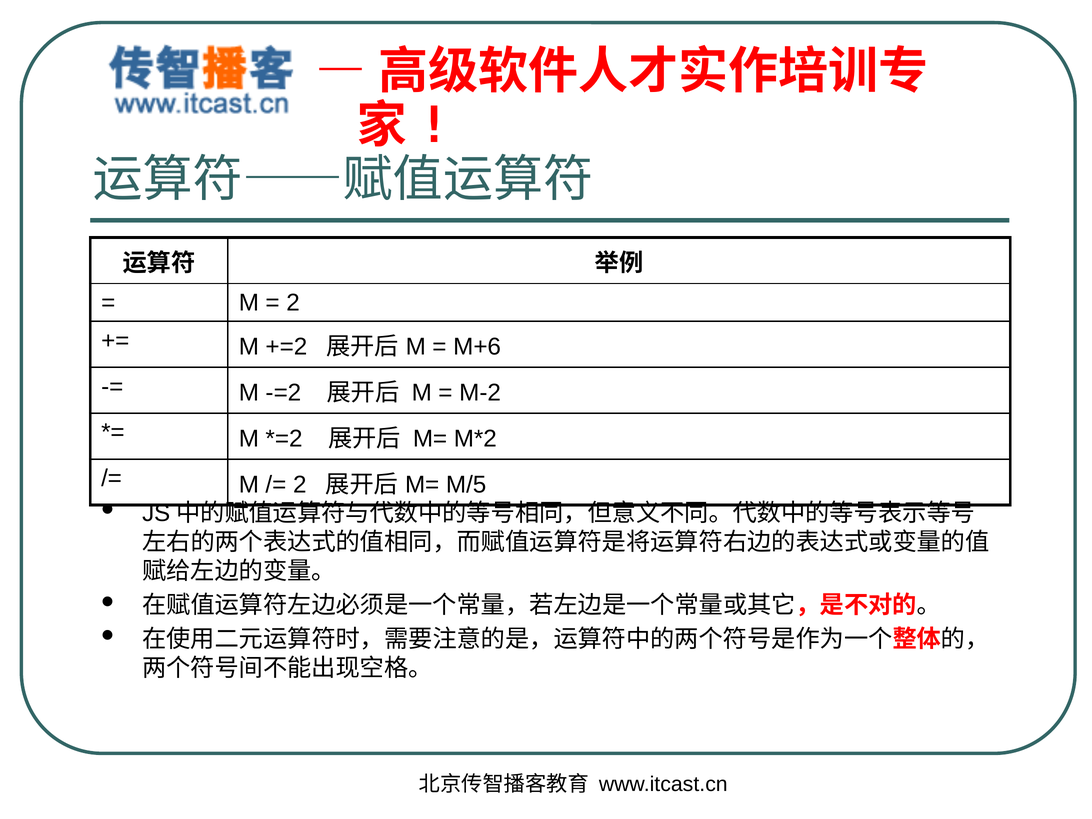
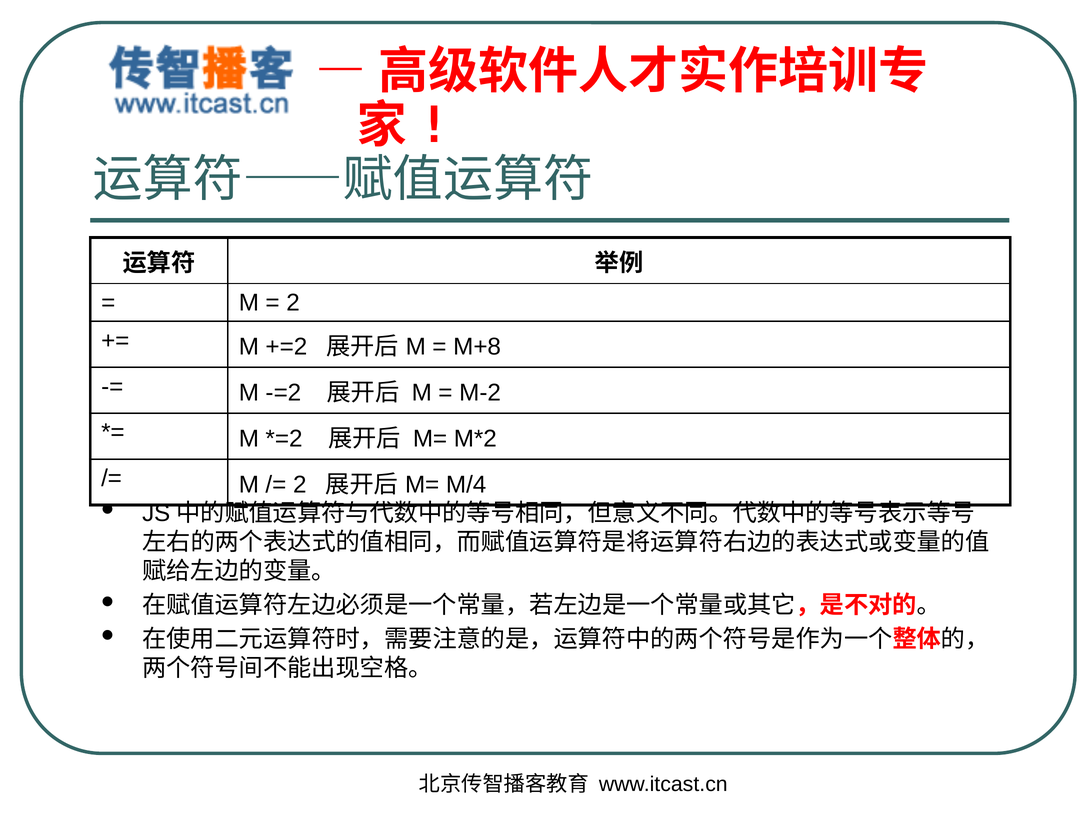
M+6: M+6 -> M+8
M/5: M/5 -> M/4
